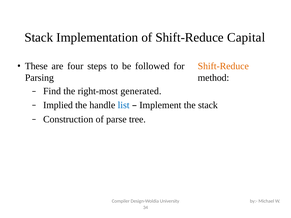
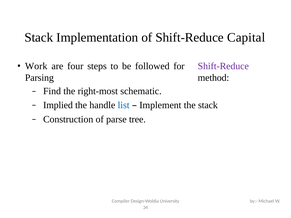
These: These -> Work
Shift-Reduce at (223, 66) colour: orange -> purple
generated: generated -> schematic
